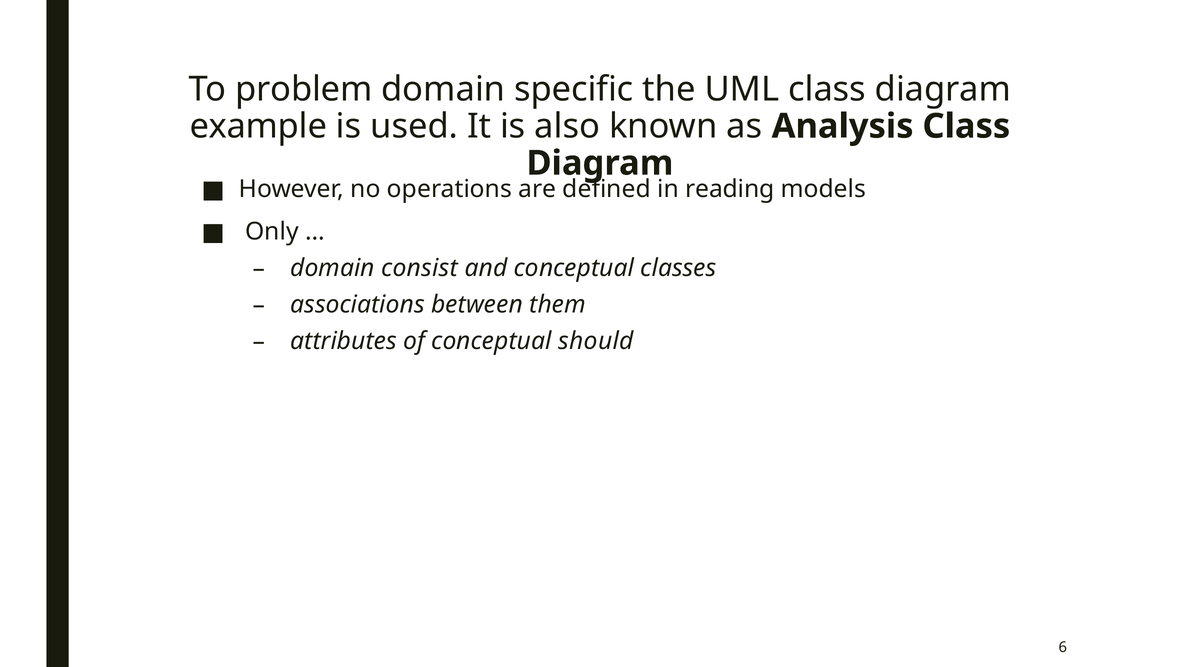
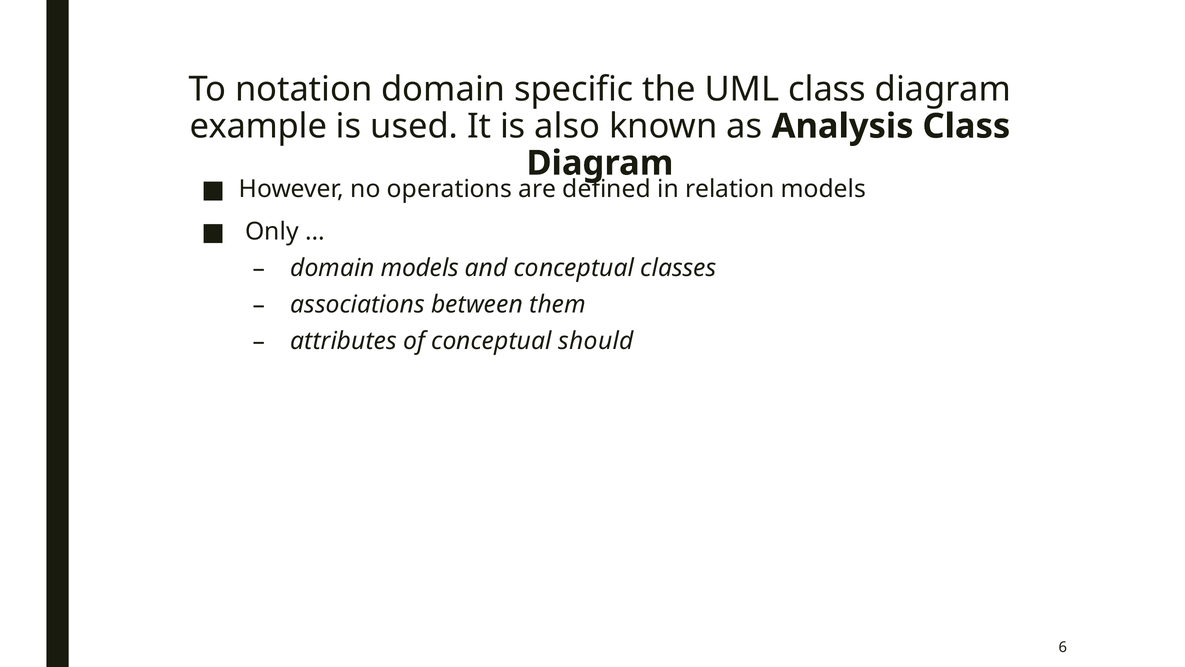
problem: problem -> notation
reading: reading -> relation
domain consist: consist -> models
